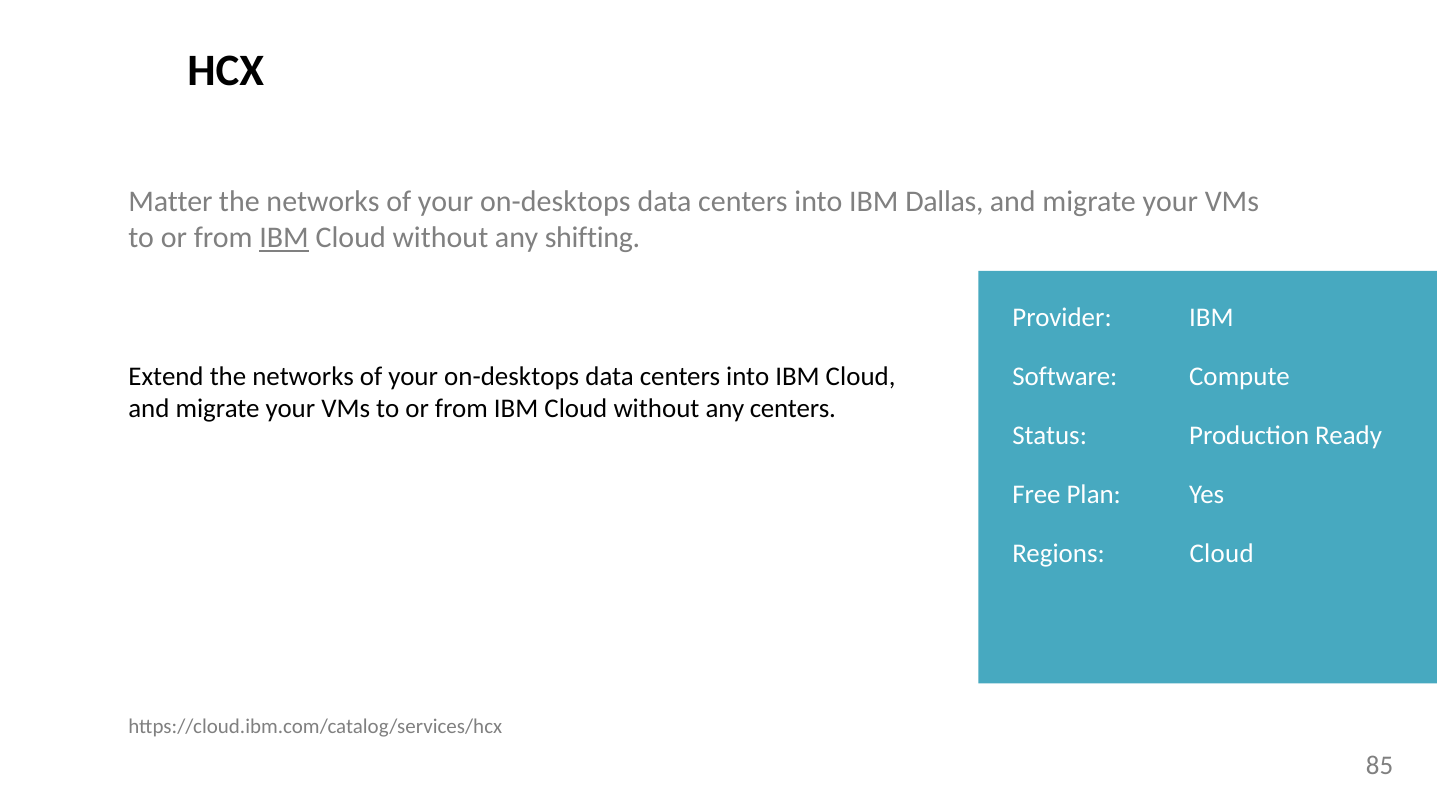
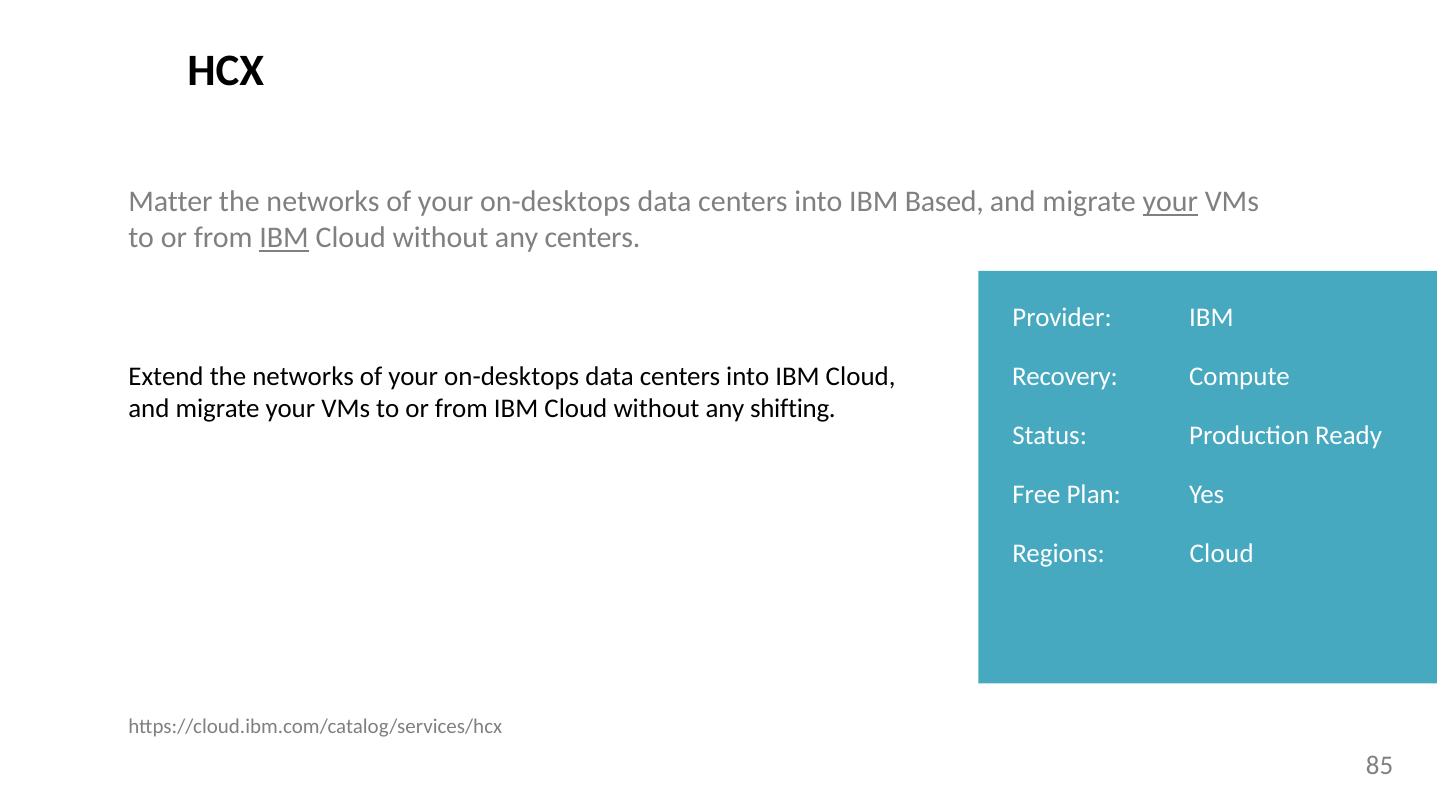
Dallas: Dallas -> Based
your at (1170, 202) underline: none -> present
any shifting: shifting -> centers
Software: Software -> Recovery
any centers: centers -> shifting
